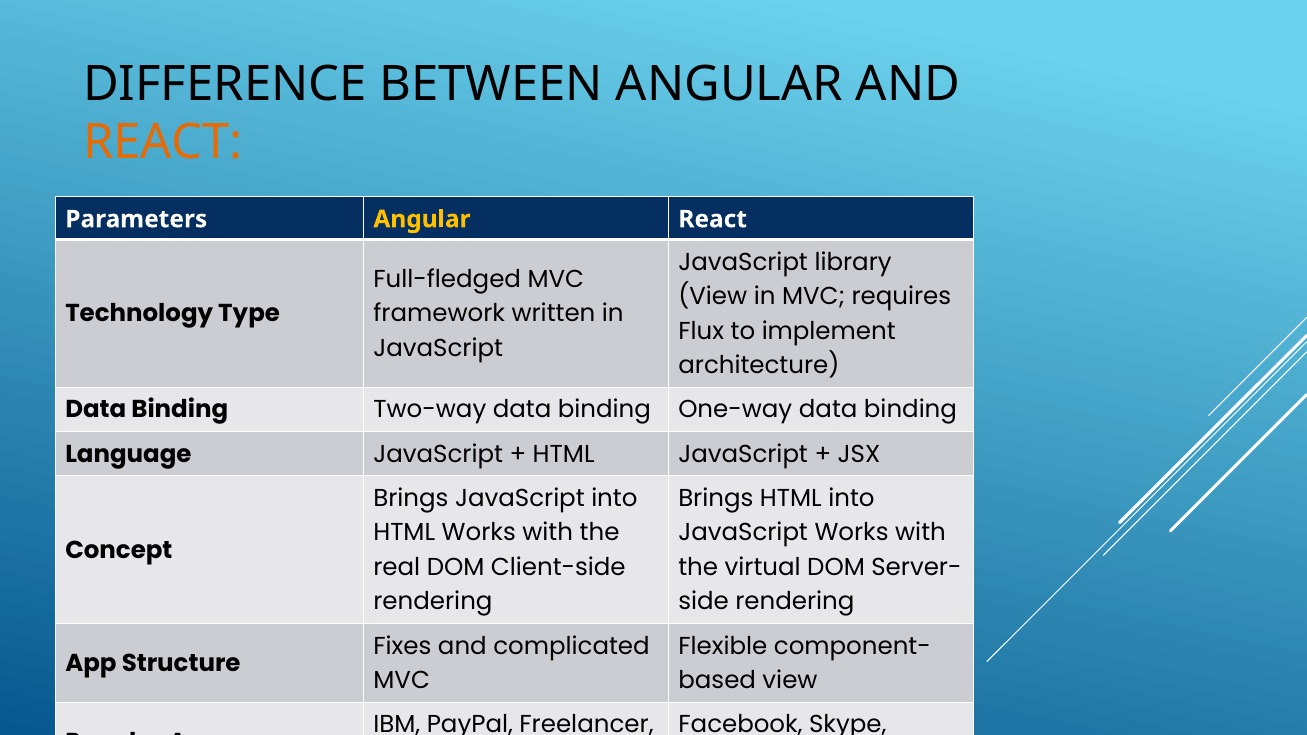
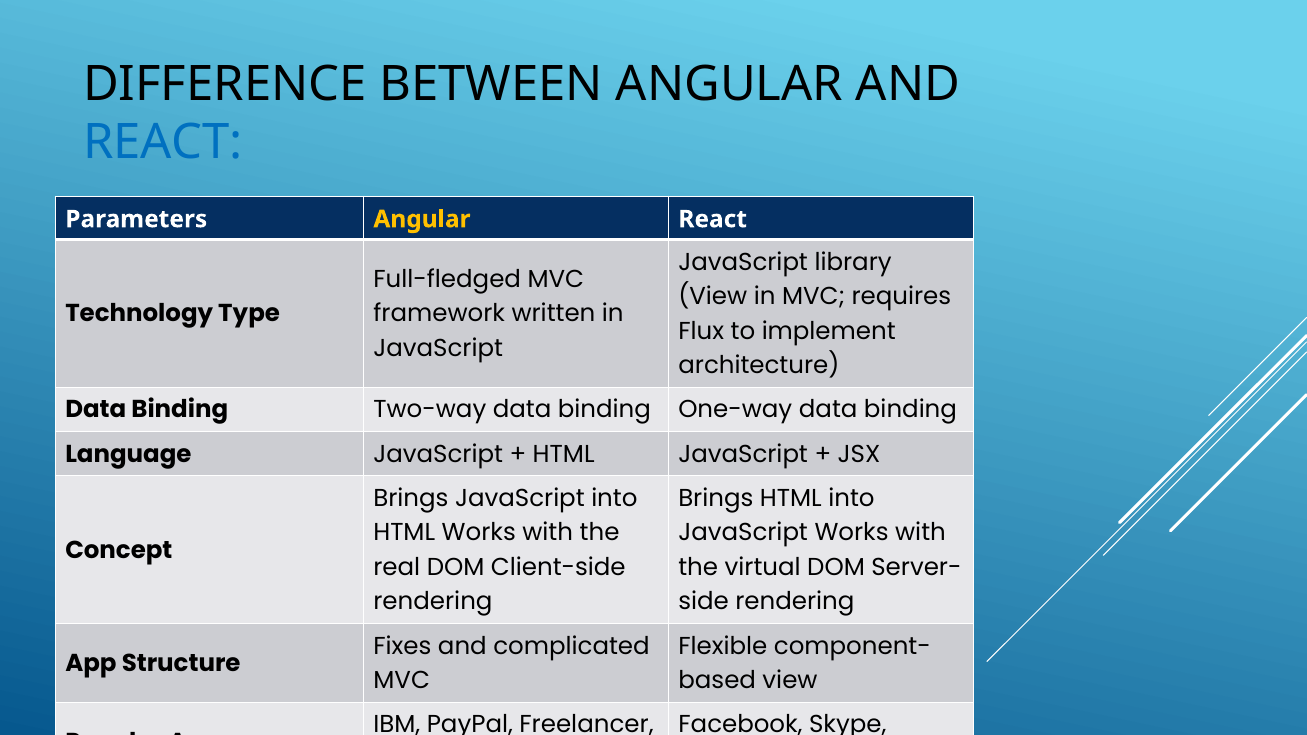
REACT at (163, 143) colour: orange -> blue
